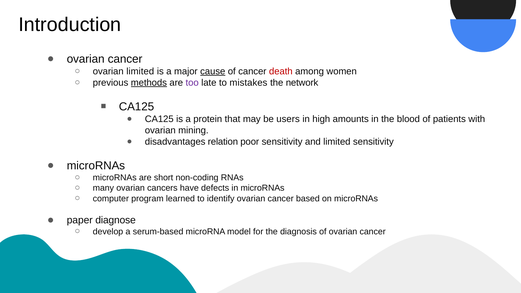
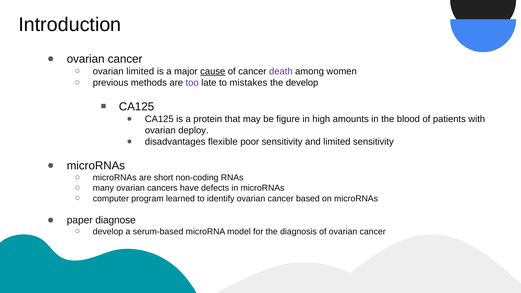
death colour: red -> purple
methods underline: present -> none
the network: network -> develop
users: users -> figure
mining: mining -> deploy
relation: relation -> flexible
